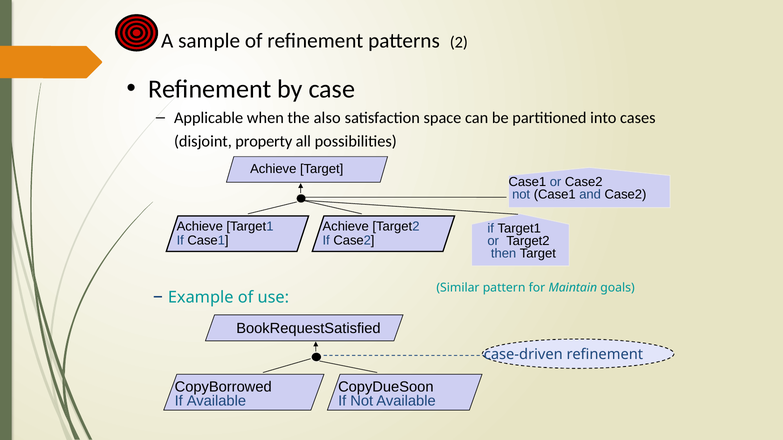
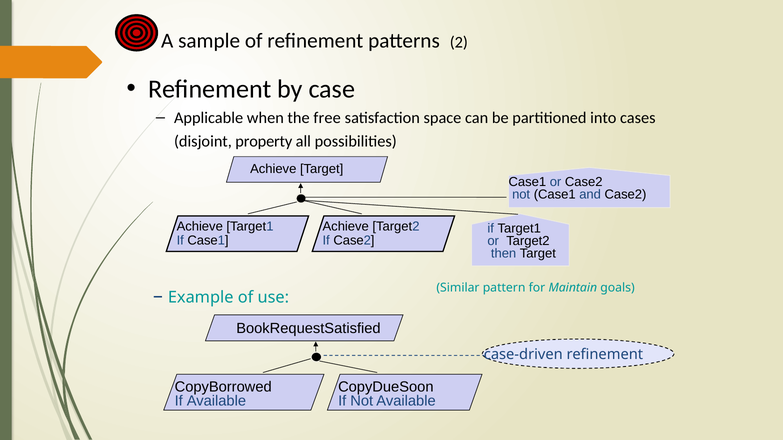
also: also -> free
